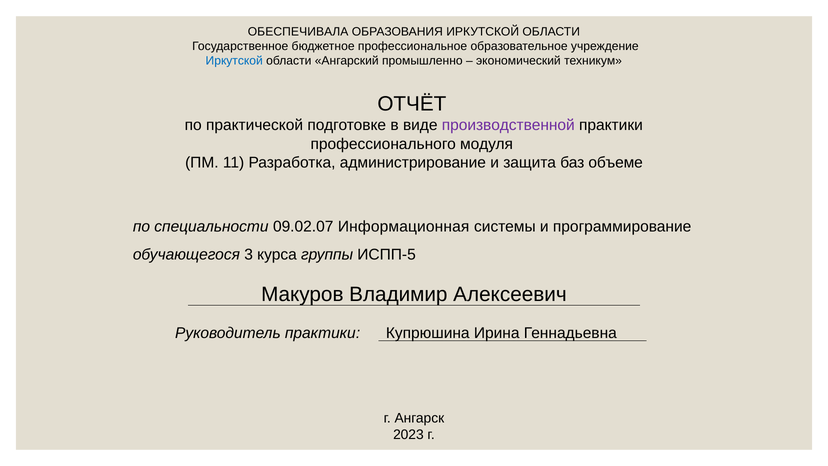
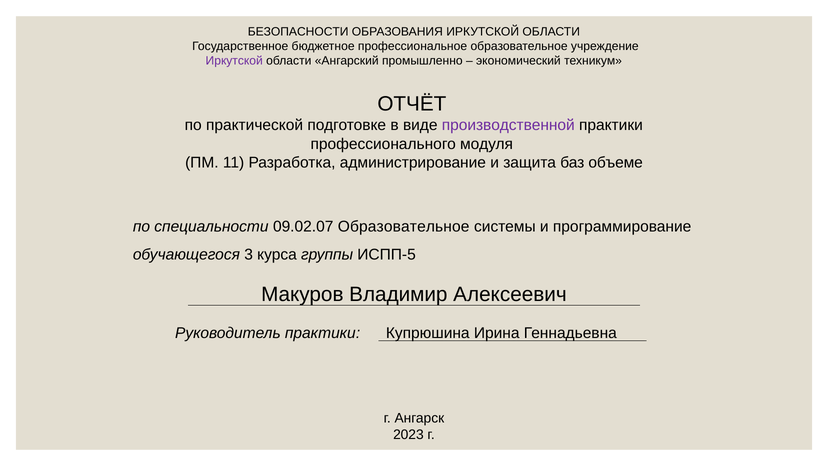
ОБЕСПЕЧИВАЛА: ОБЕСПЕЧИВАЛА -> БЕЗОПАСНОСТИ
Иркутской at (234, 61) colour: blue -> purple
09.02.07 Информационная: Информационная -> Образовательное
